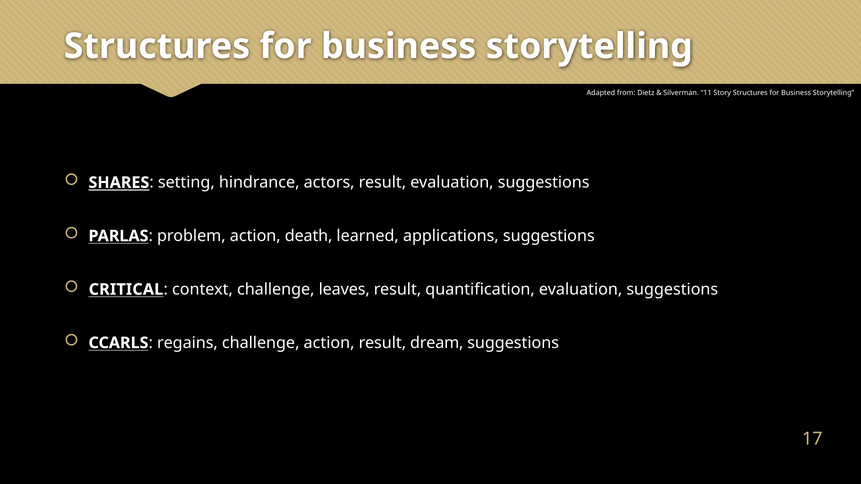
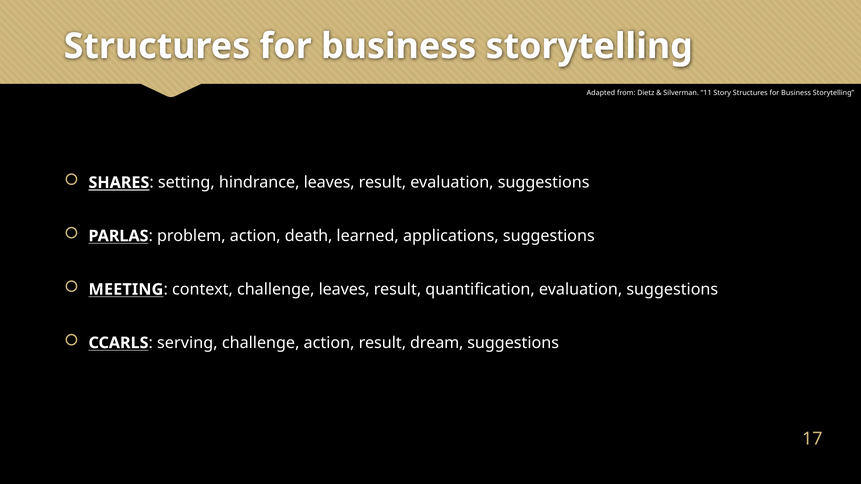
hindrance actors: actors -> leaves
CRITICAL: CRITICAL -> MEETING
regains: regains -> serving
